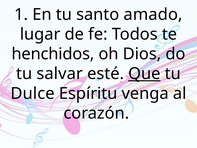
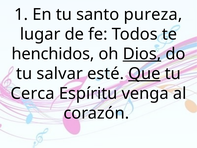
amado: amado -> pureza
Dios underline: none -> present
Dulce: Dulce -> Cerca
